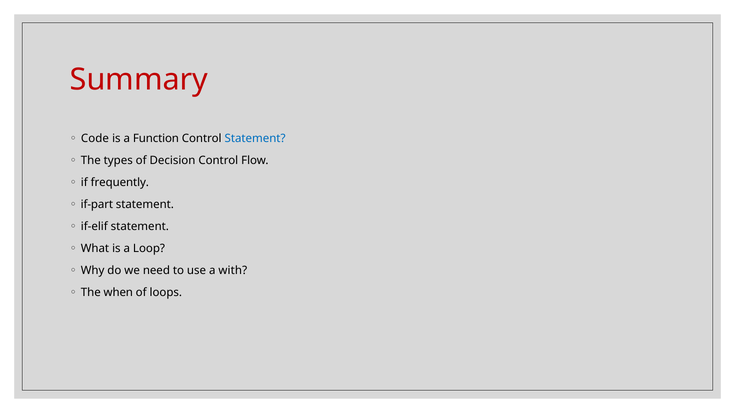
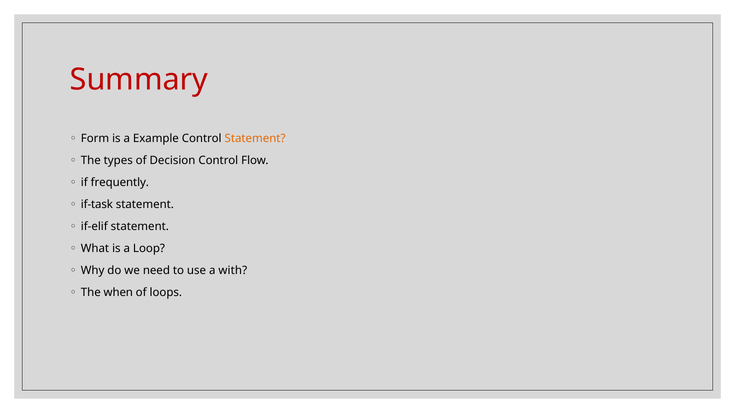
Code: Code -> Form
Function: Function -> Example
Statement at (255, 139) colour: blue -> orange
if-part: if-part -> if-task
